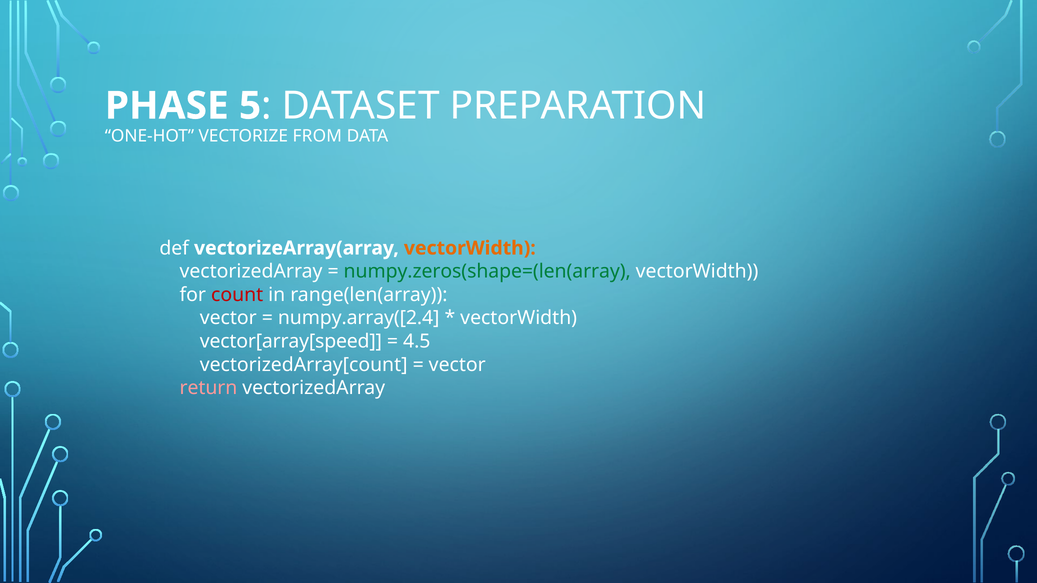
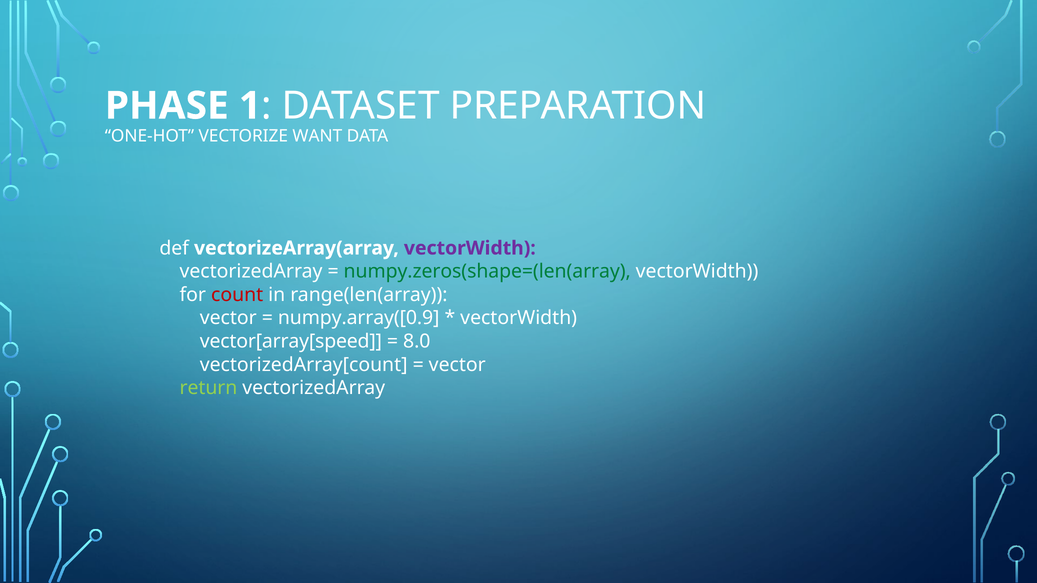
5: 5 -> 1
FROM: FROM -> WANT
vectorWidth at (470, 248) colour: orange -> purple
numpy.array([2.4: numpy.array([2.4 -> numpy.array([0.9
4.5: 4.5 -> 8.0
return colour: pink -> light green
